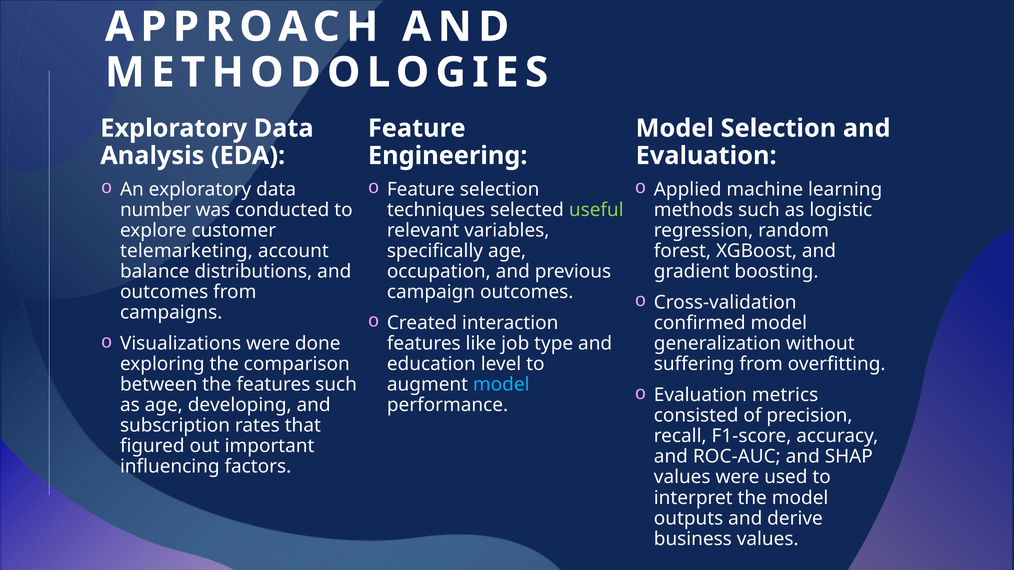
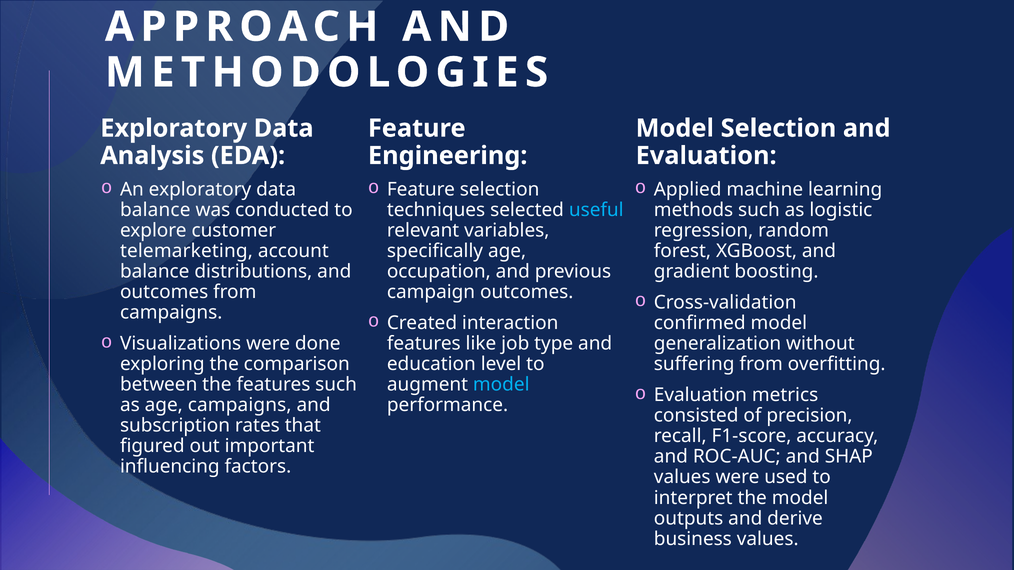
number at (155, 210): number -> balance
useful colour: light green -> light blue
age developing: developing -> campaigns
